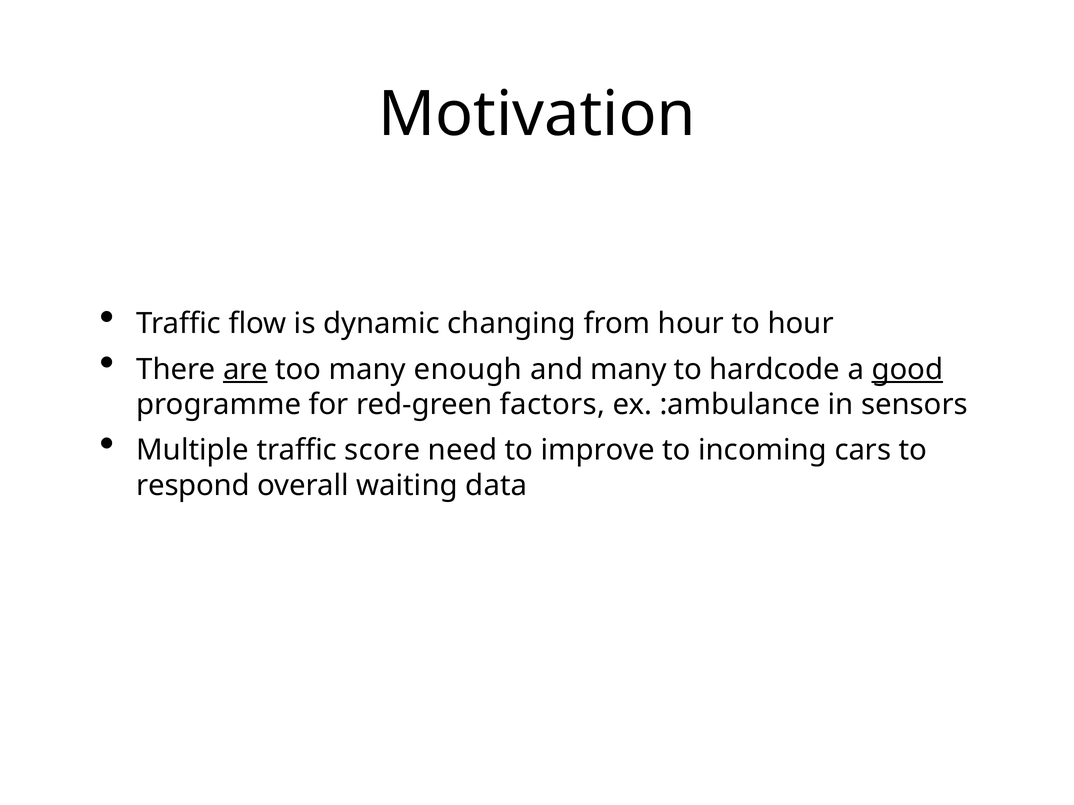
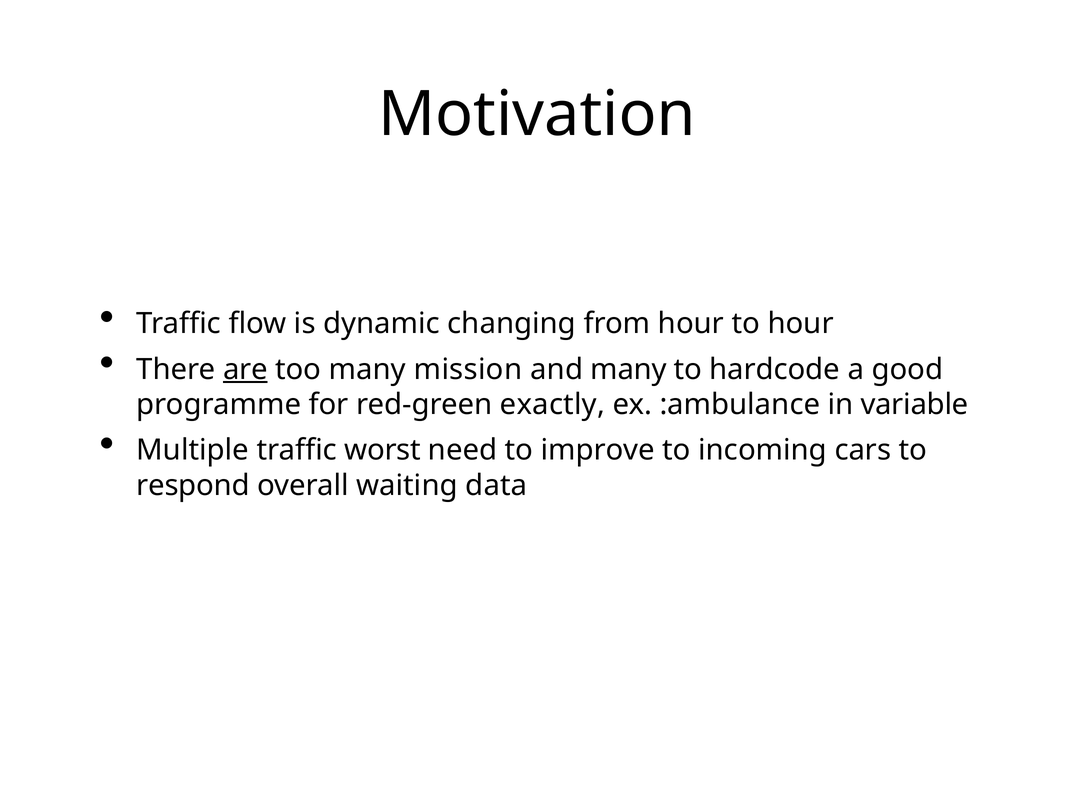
enough: enough -> mission
good underline: present -> none
factors: factors -> exactly
sensors: sensors -> variable
score: score -> worst
